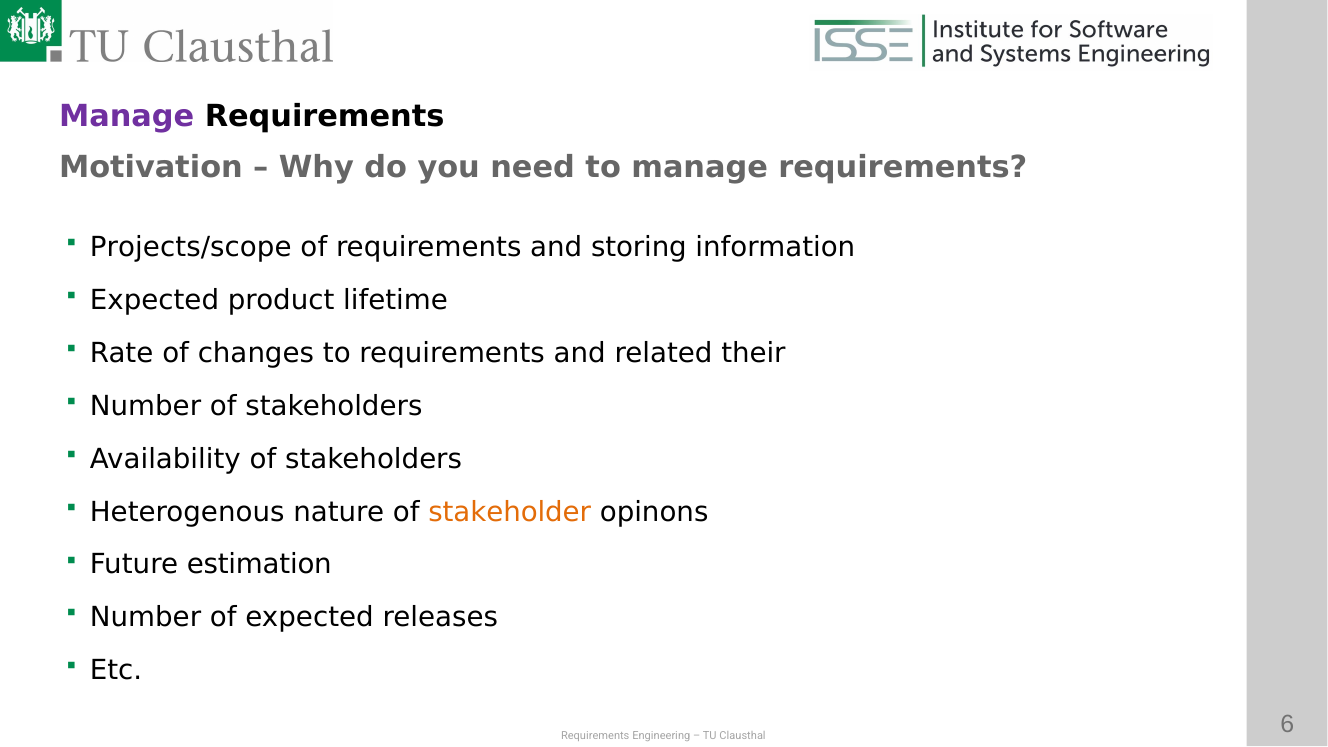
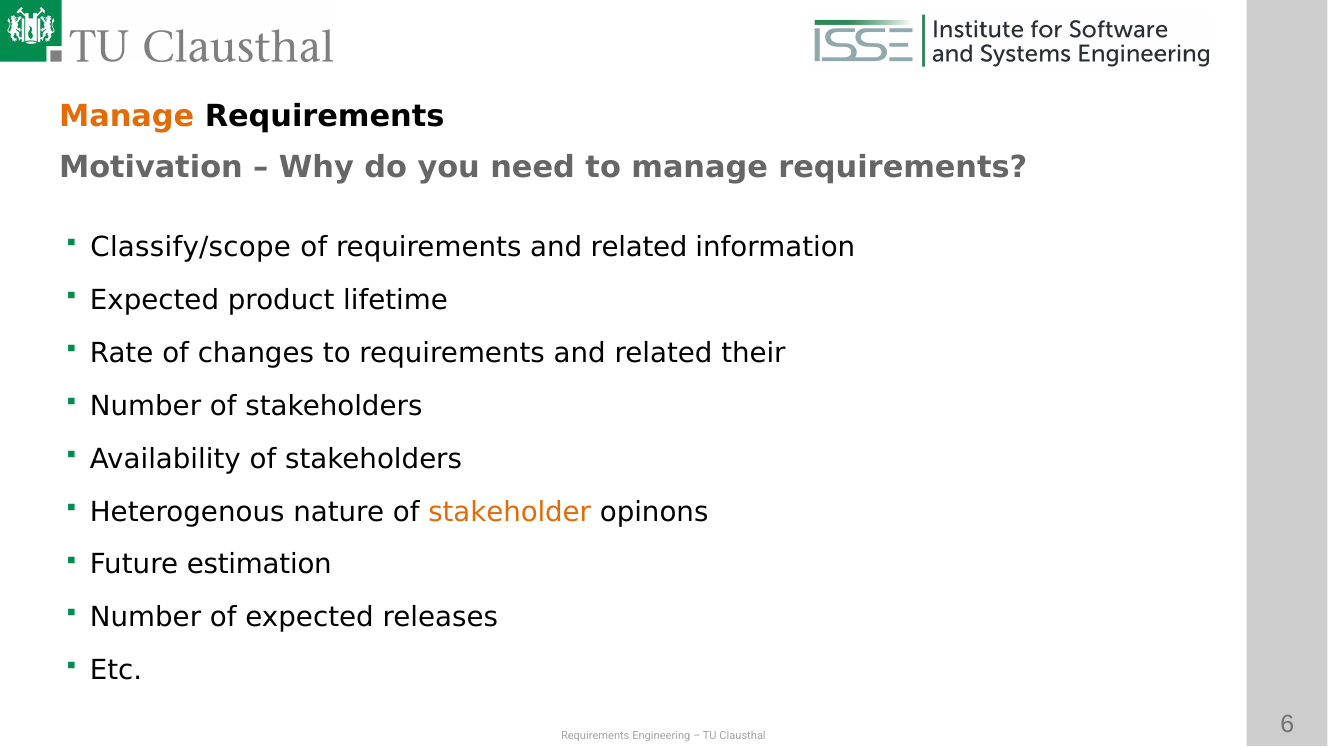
Manage at (127, 117) colour: purple -> orange
Projects/scope: Projects/scope -> Classify/scope
of requirements and storing: storing -> related
